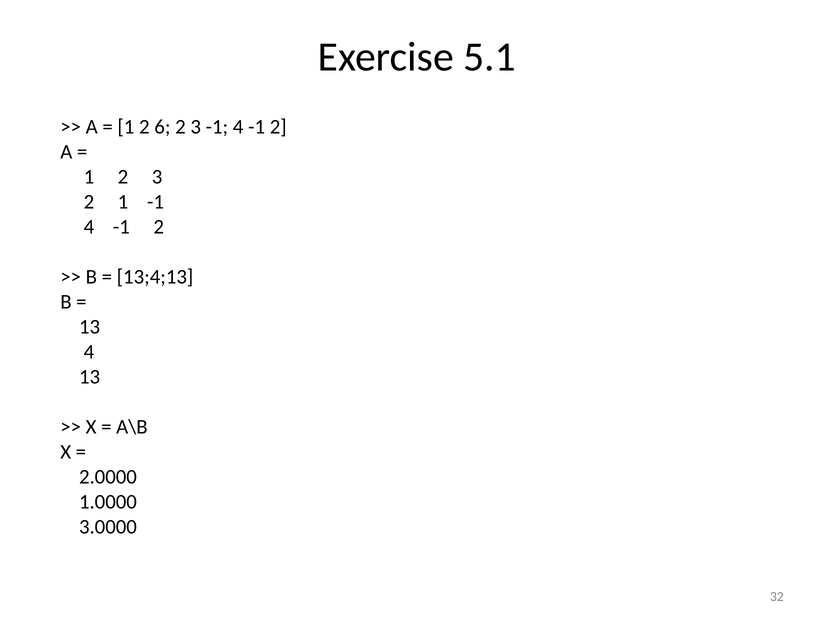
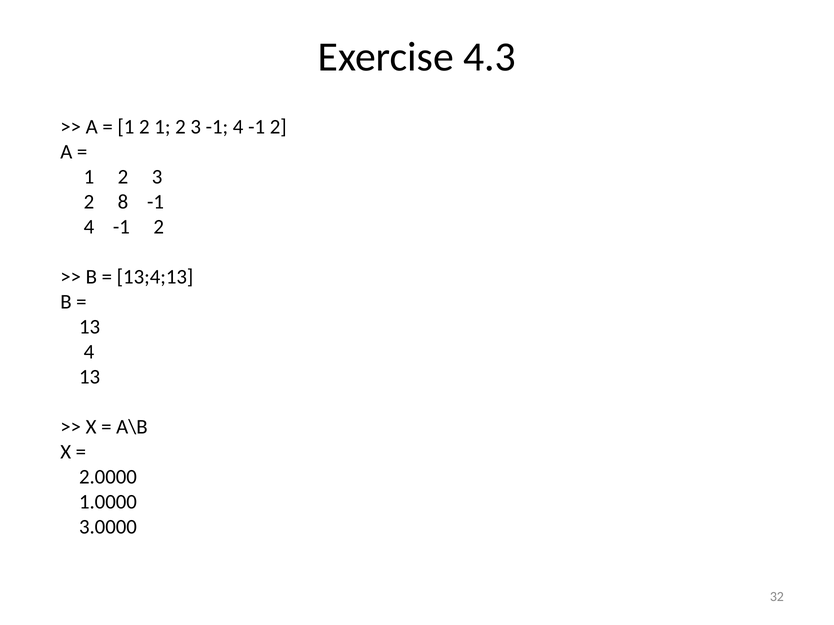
5.1: 5.1 -> 4.3
2 6: 6 -> 1
2 1: 1 -> 8
